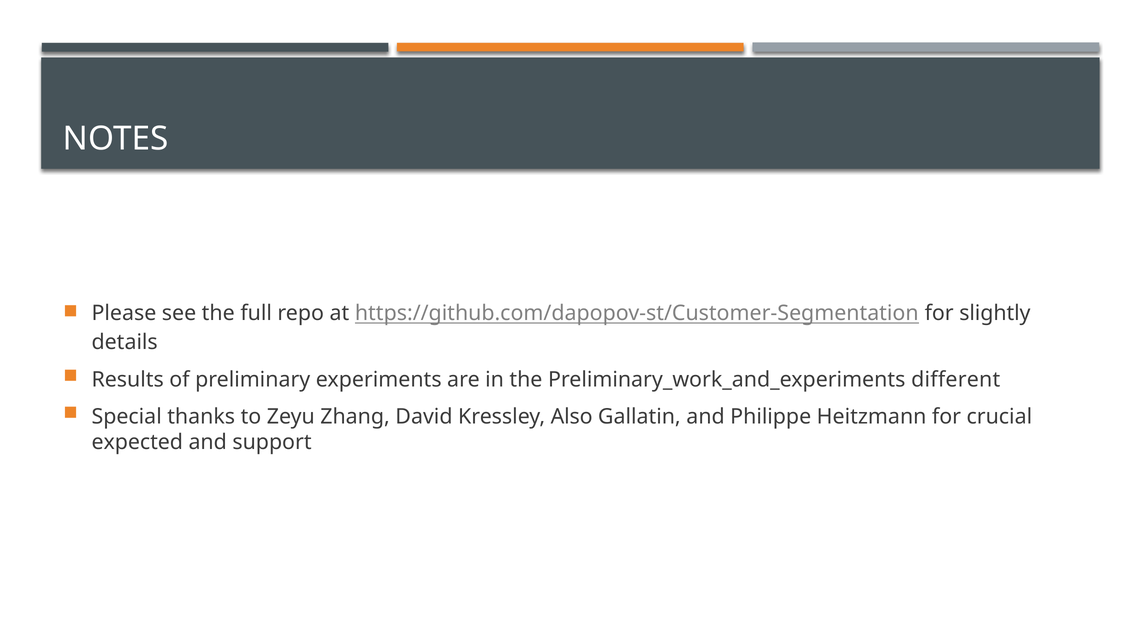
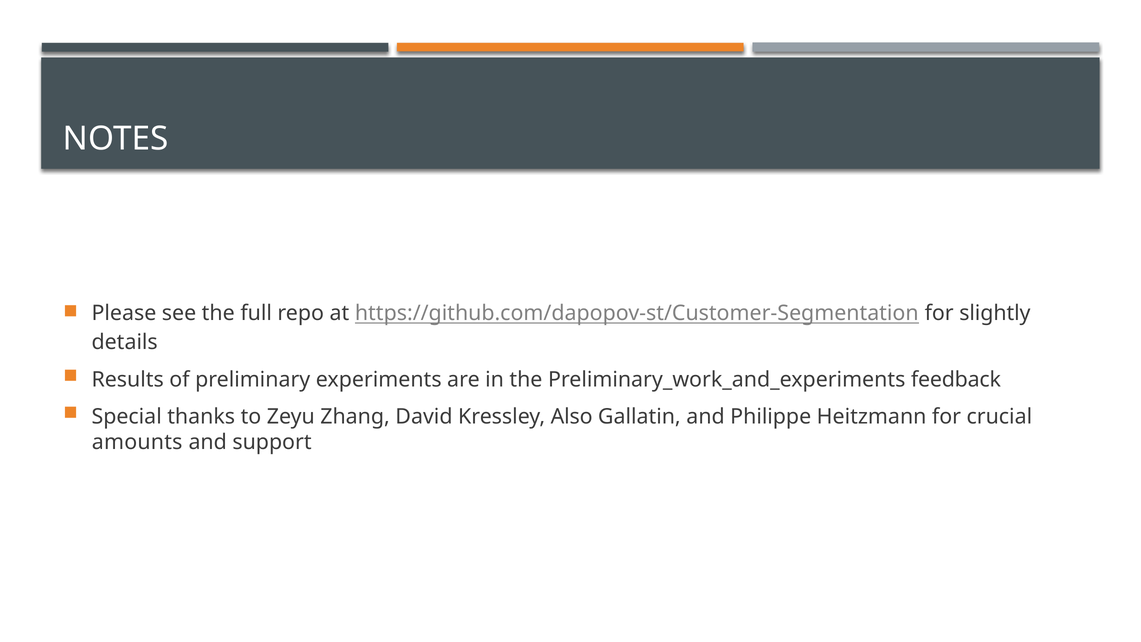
different: different -> feedback
expected: expected -> amounts
